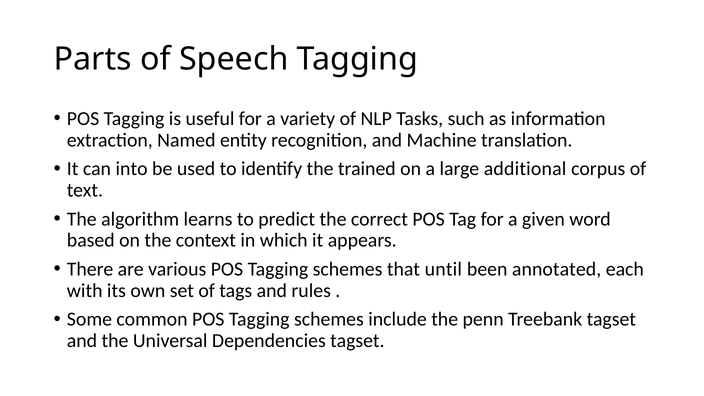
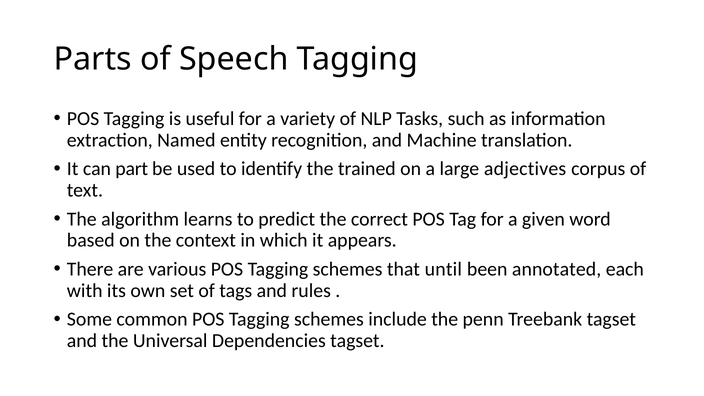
into: into -> part
additional: additional -> adjectives
